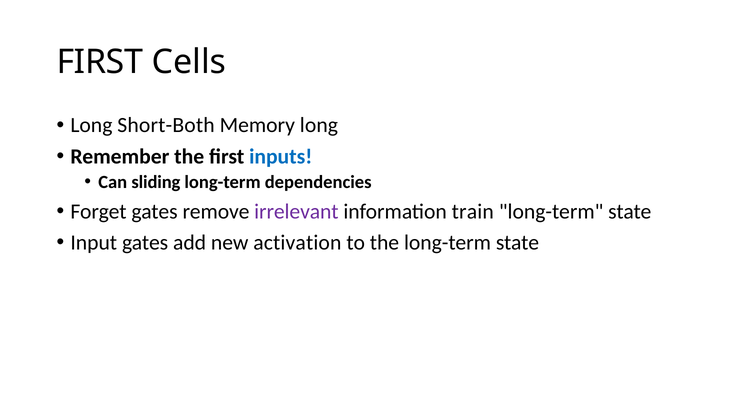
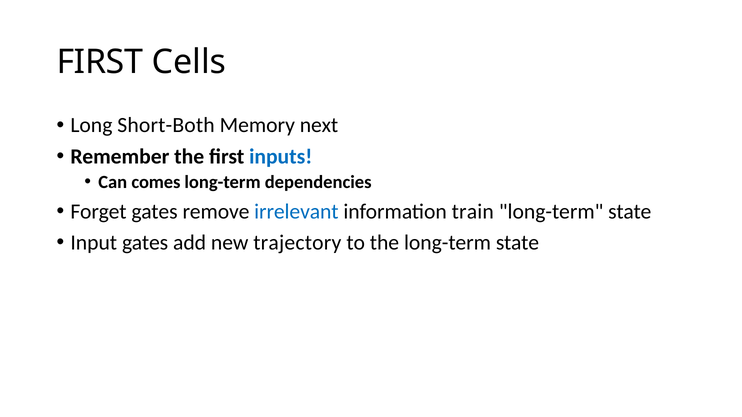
Memory long: long -> next
sliding: sliding -> comes
irrelevant colour: purple -> blue
activation: activation -> trajectory
